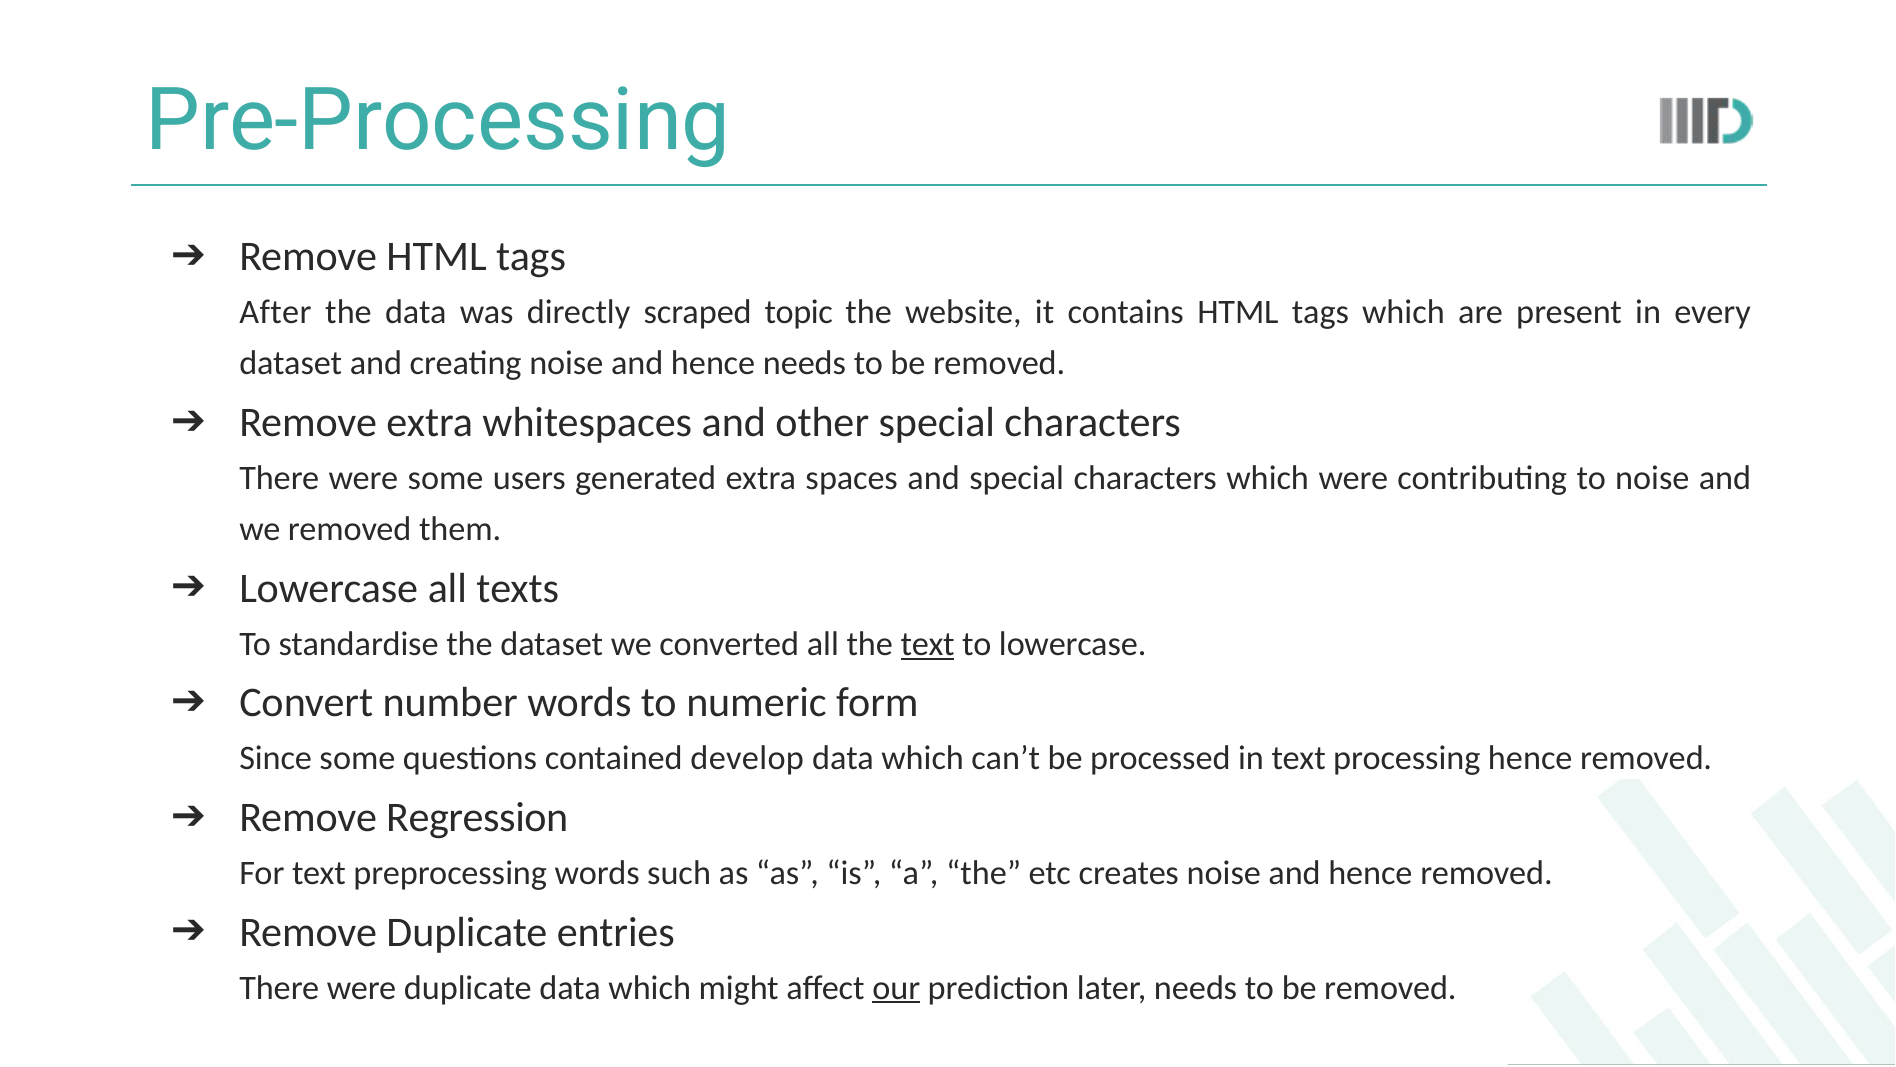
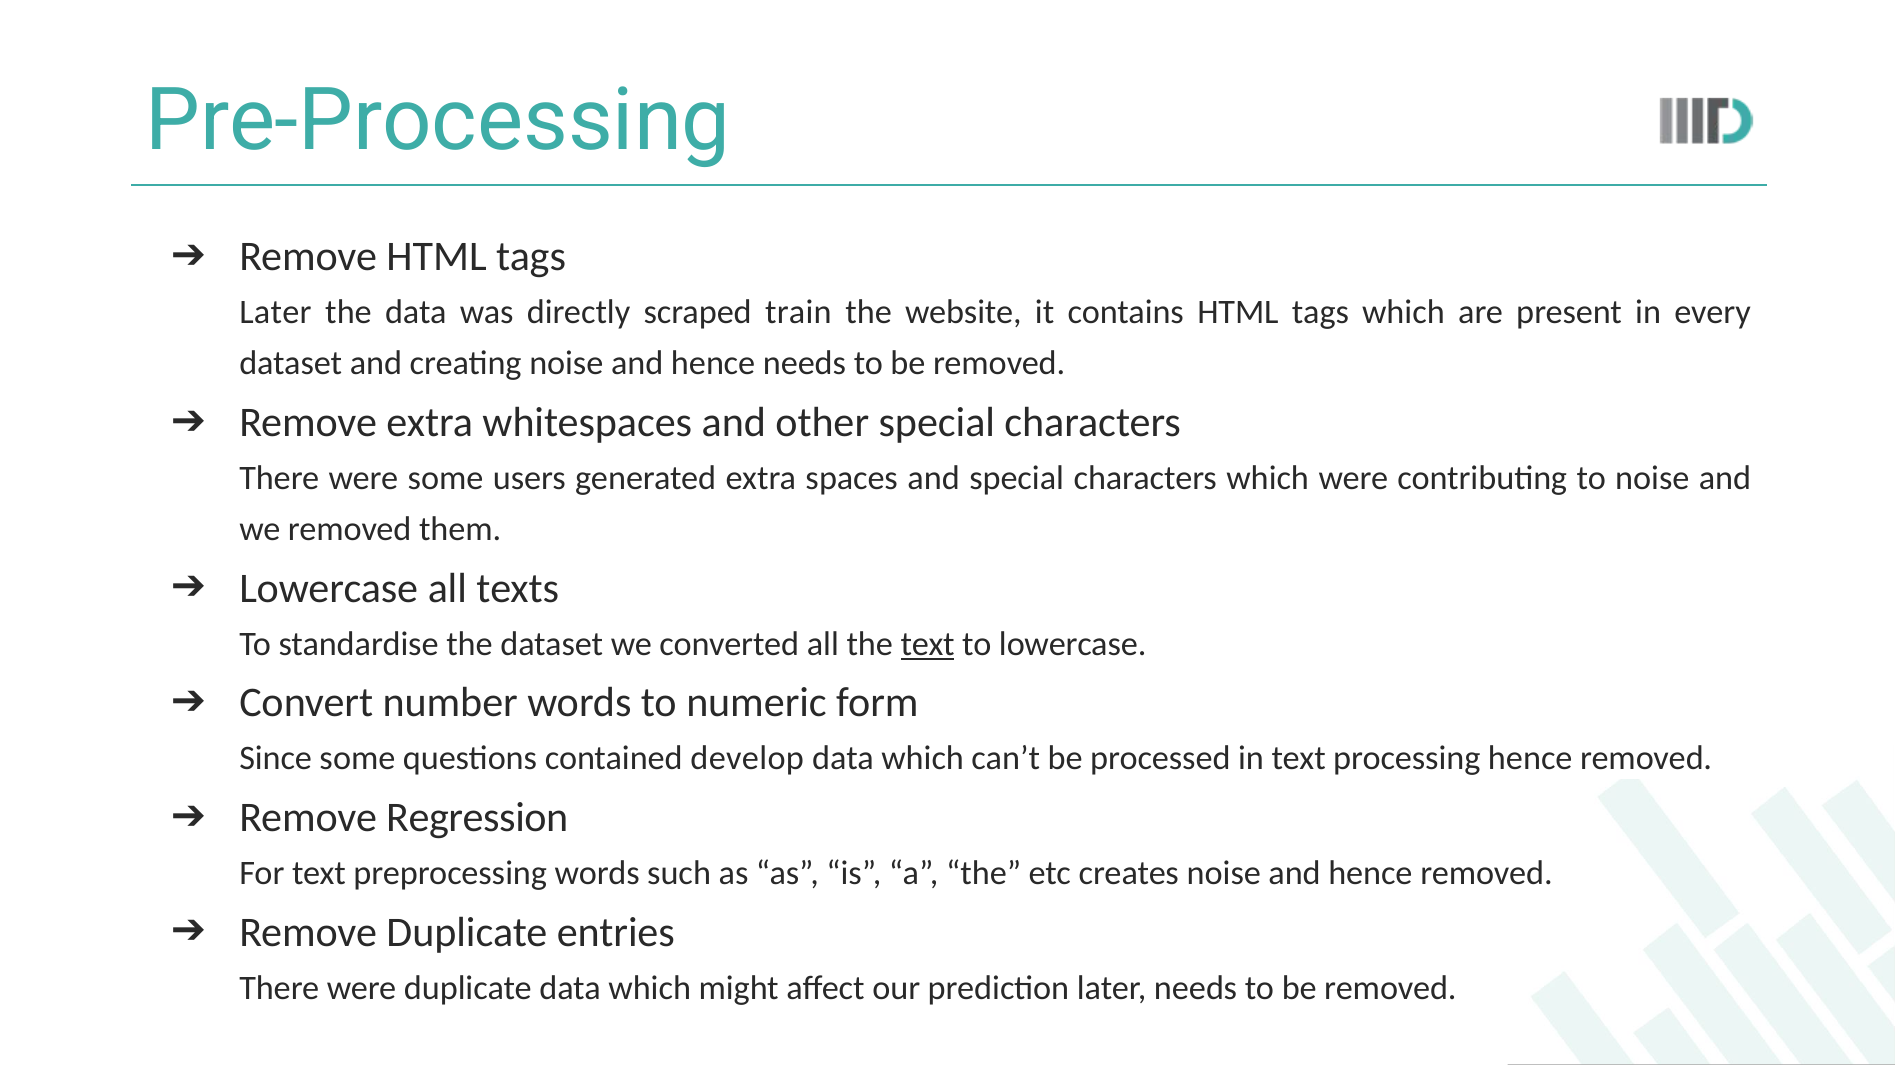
After at (275, 312): After -> Later
topic: topic -> train
our underline: present -> none
